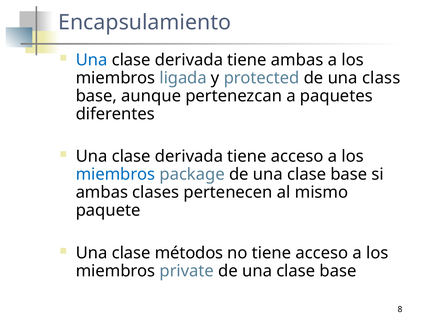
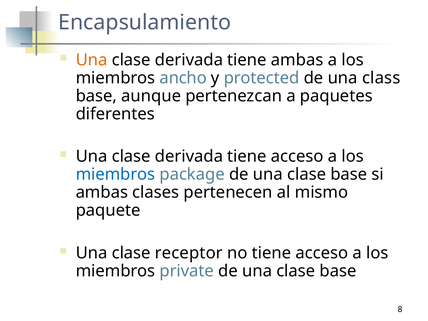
Una at (92, 60) colour: blue -> orange
ligada: ligada -> ancho
métodos: métodos -> receptor
